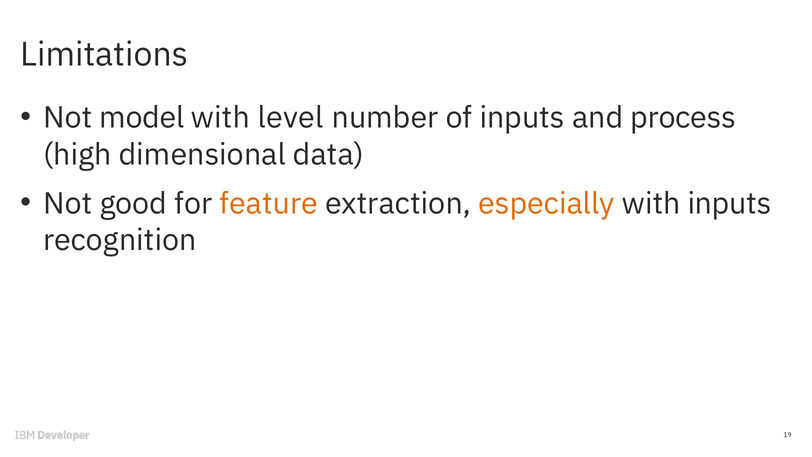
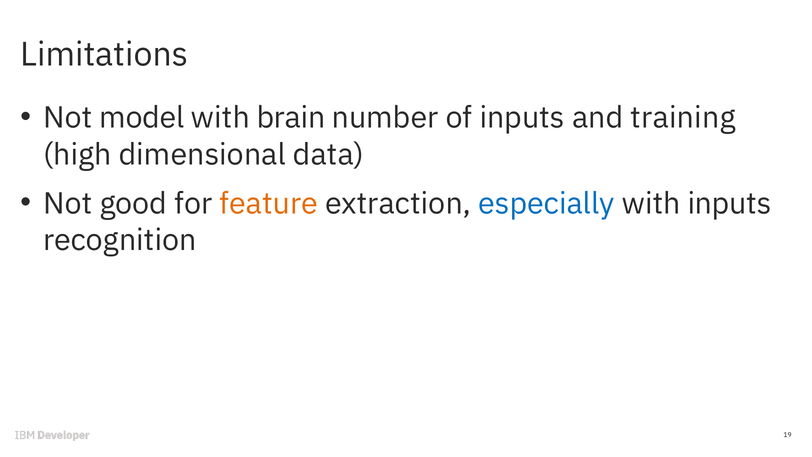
level: level -> brain
process: process -> training
especially colour: orange -> blue
